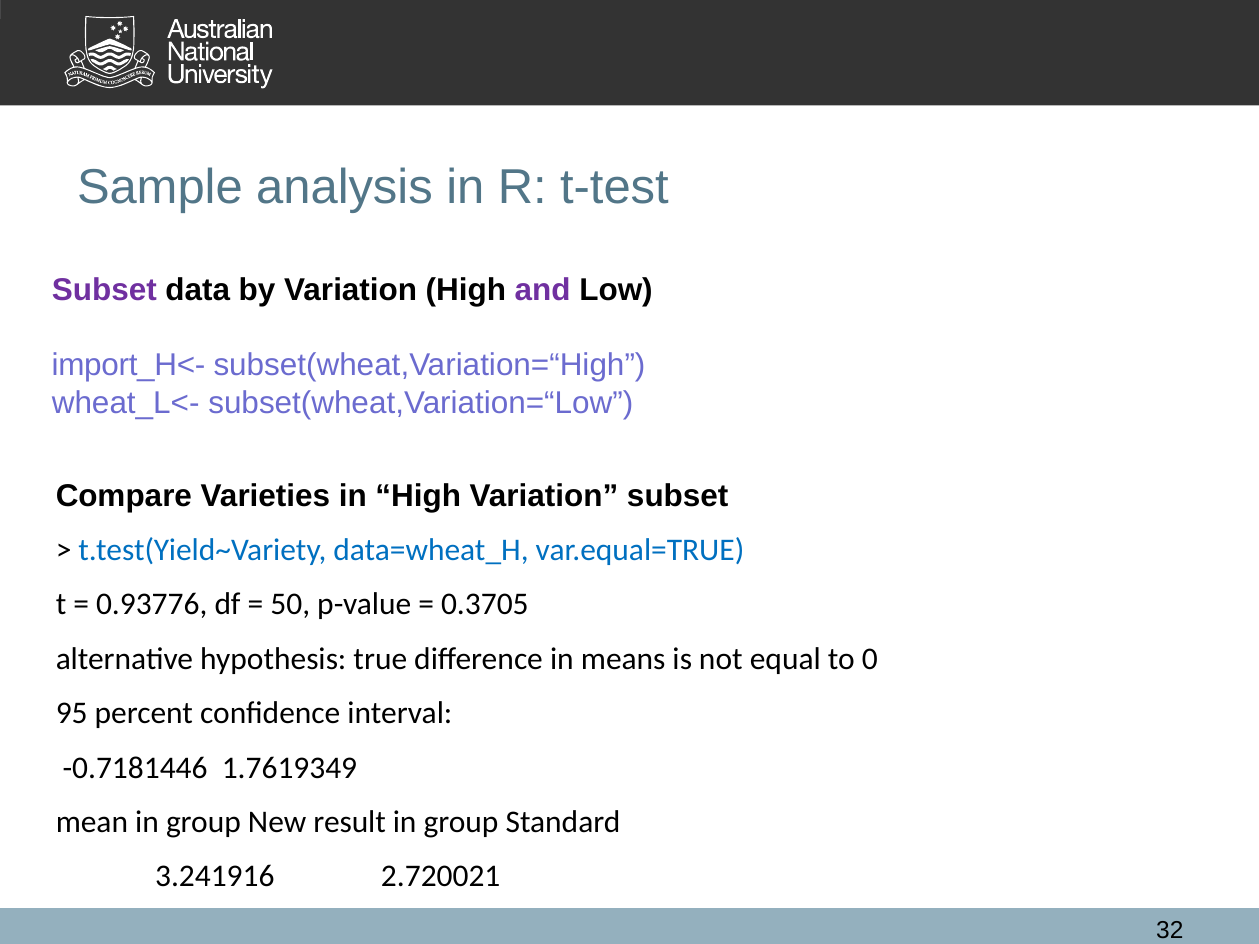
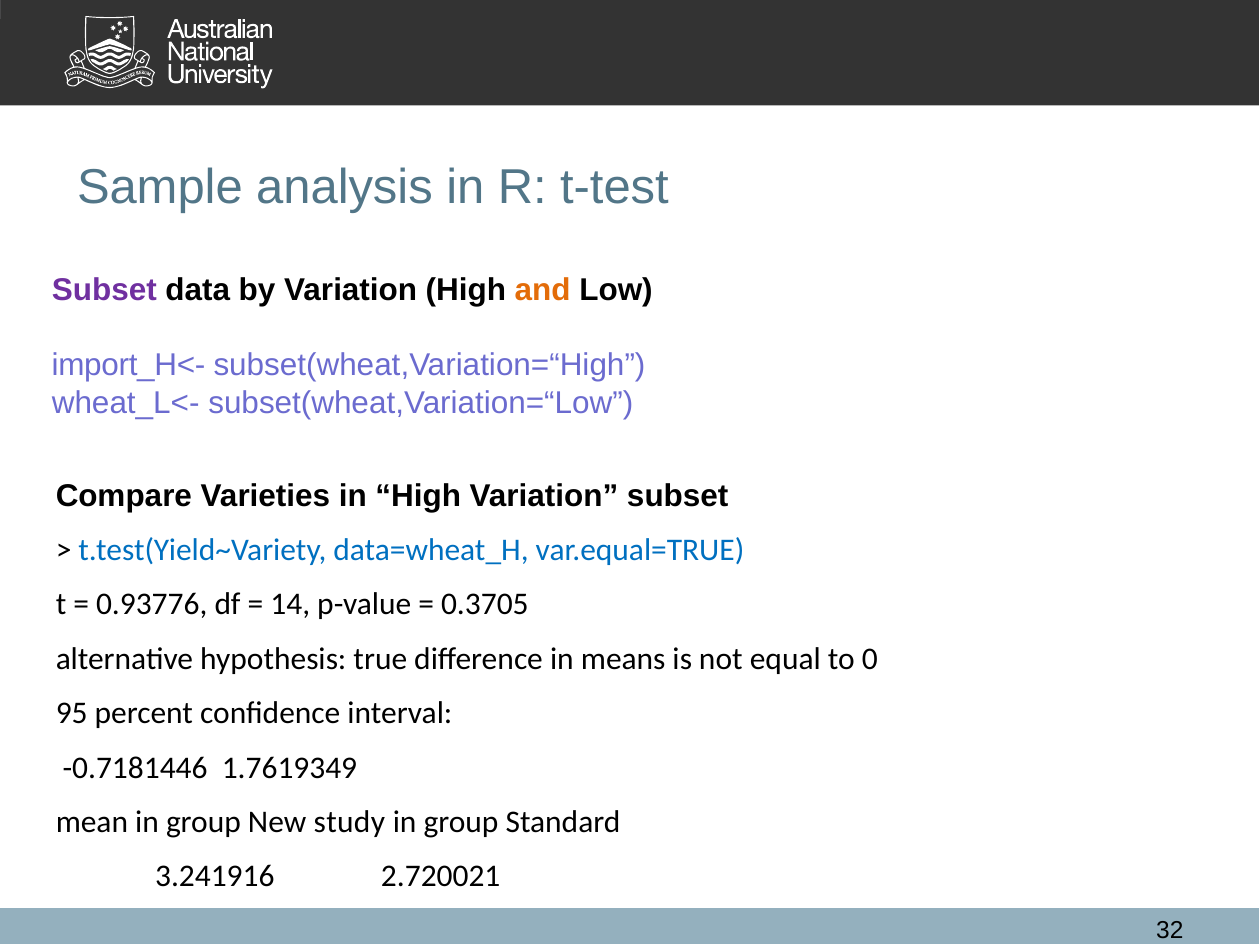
and colour: purple -> orange
50: 50 -> 14
result: result -> study
